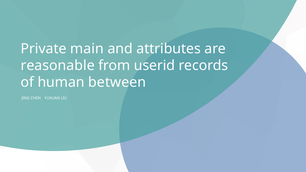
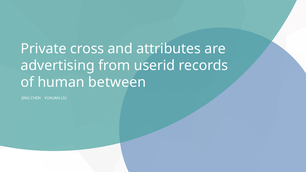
main: main -> cross
reasonable: reasonable -> advertising
